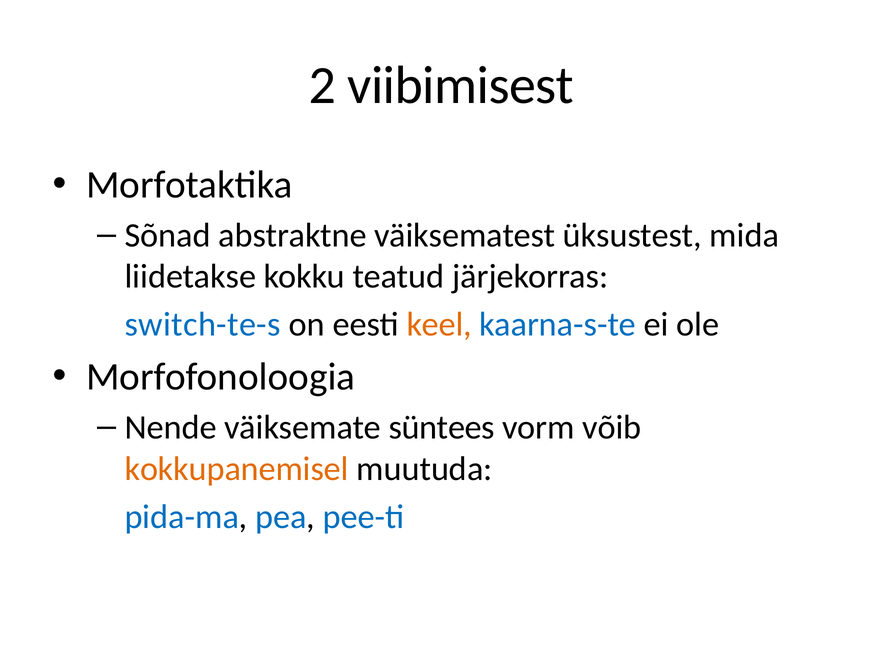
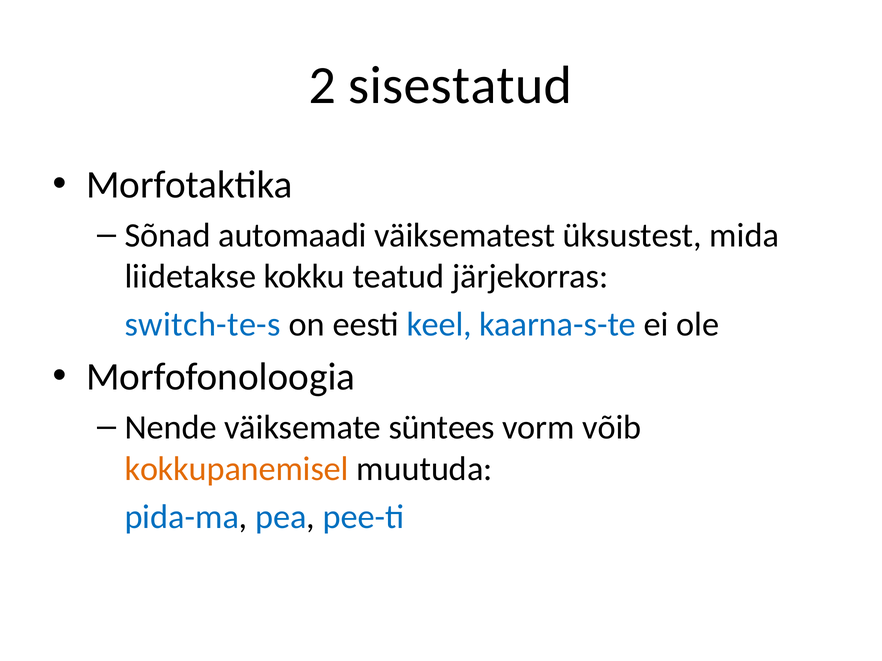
viibimisest: viibimisest -> sisestatud
abstraktne: abstraktne -> automaadi
keel colour: orange -> blue
